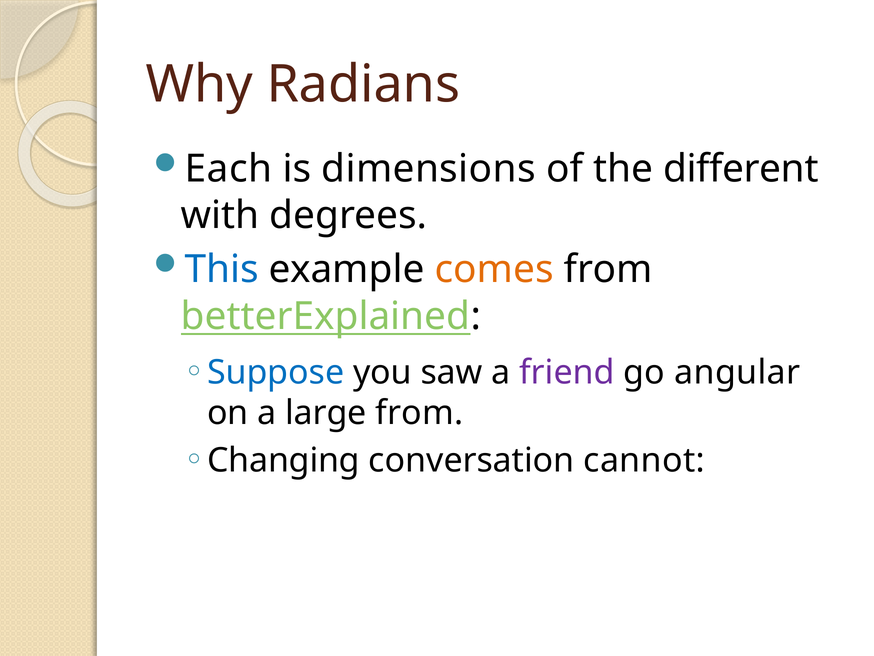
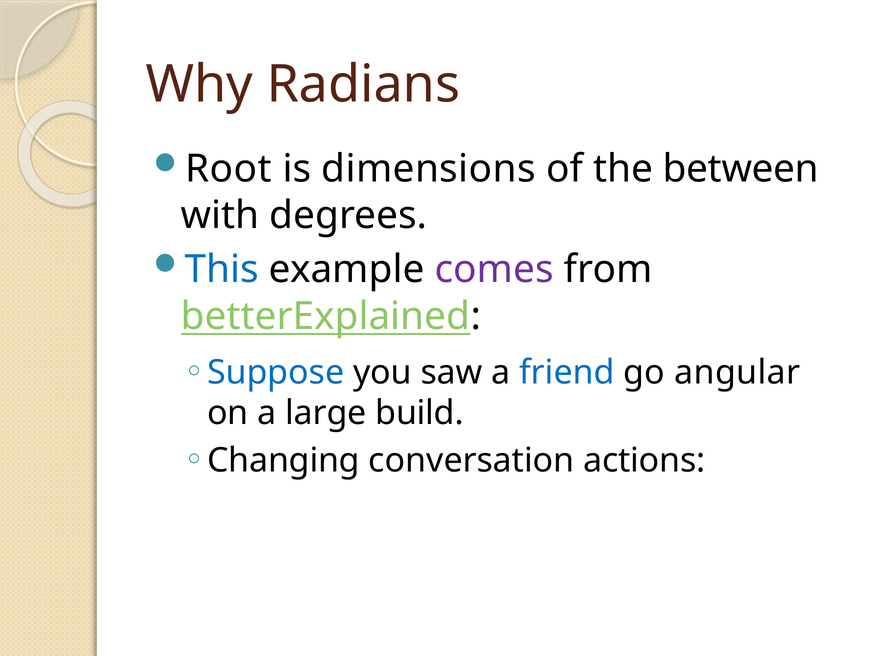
Each: Each -> Root
different: different -> between
comes colour: orange -> purple
friend colour: purple -> blue
large from: from -> build
cannot: cannot -> actions
